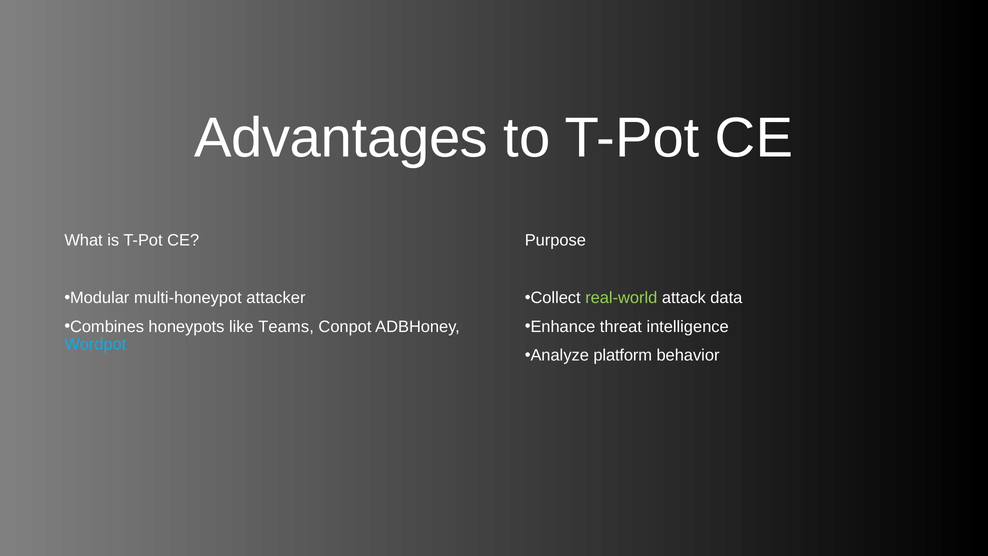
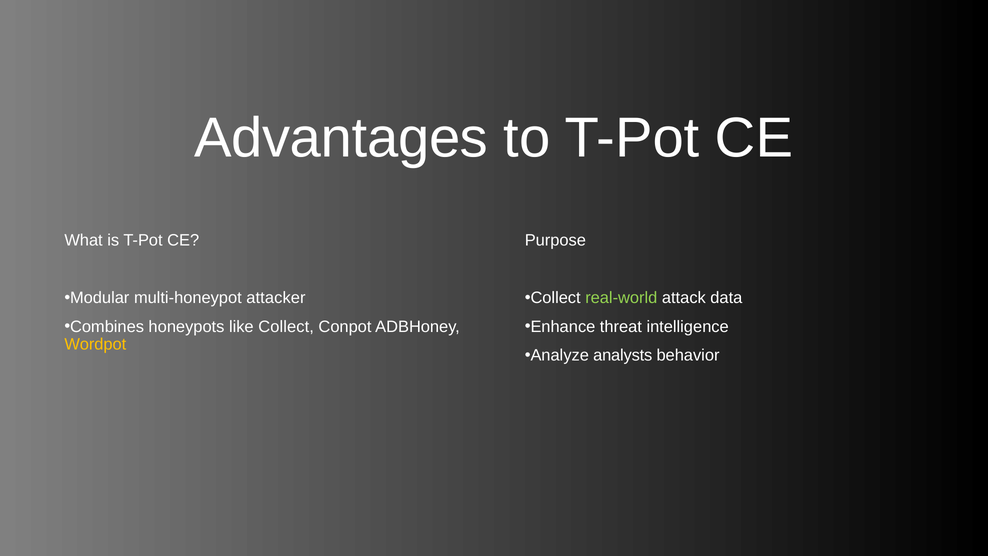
like Teams: Teams -> Collect
Wordpot colour: light blue -> yellow
platform: platform -> analysts
